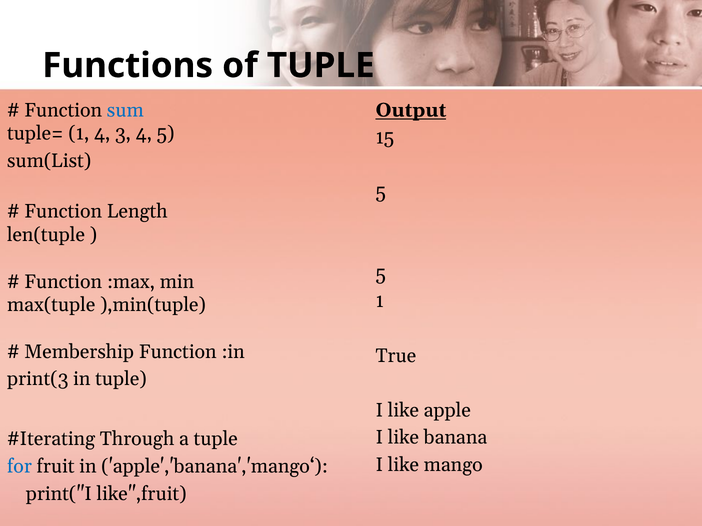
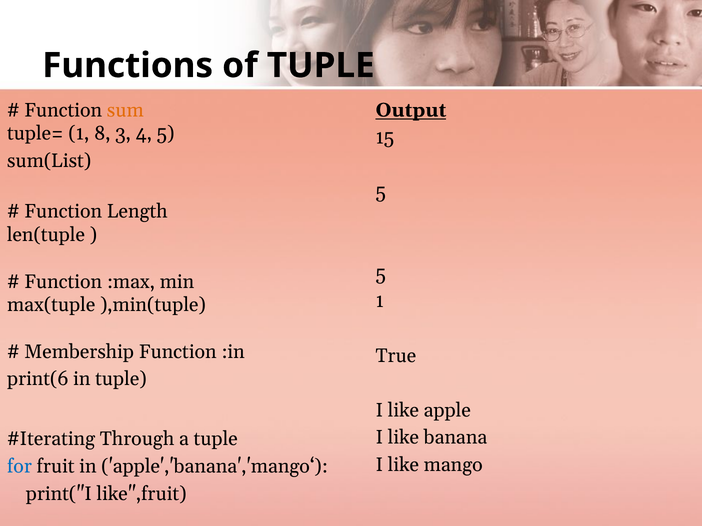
sum colour: blue -> orange
1 4: 4 -> 8
print(3: print(3 -> print(6
